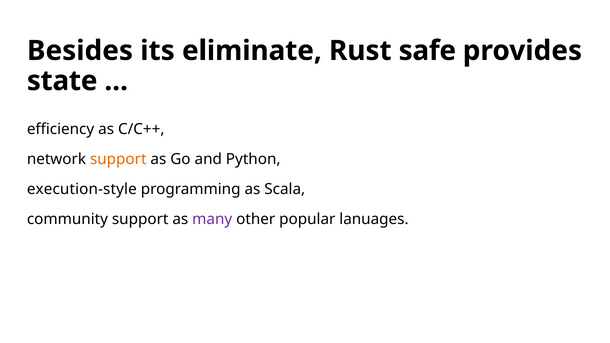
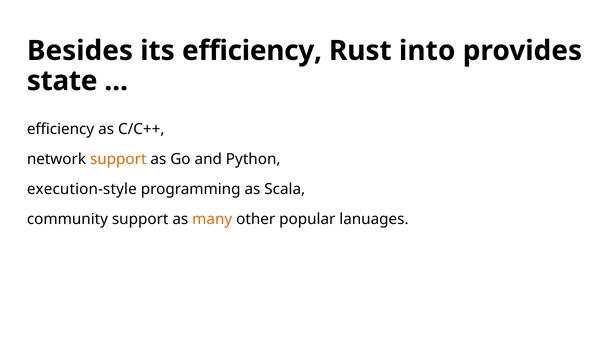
its eliminate: eliminate -> efficiency
safe: safe -> into
many colour: purple -> orange
